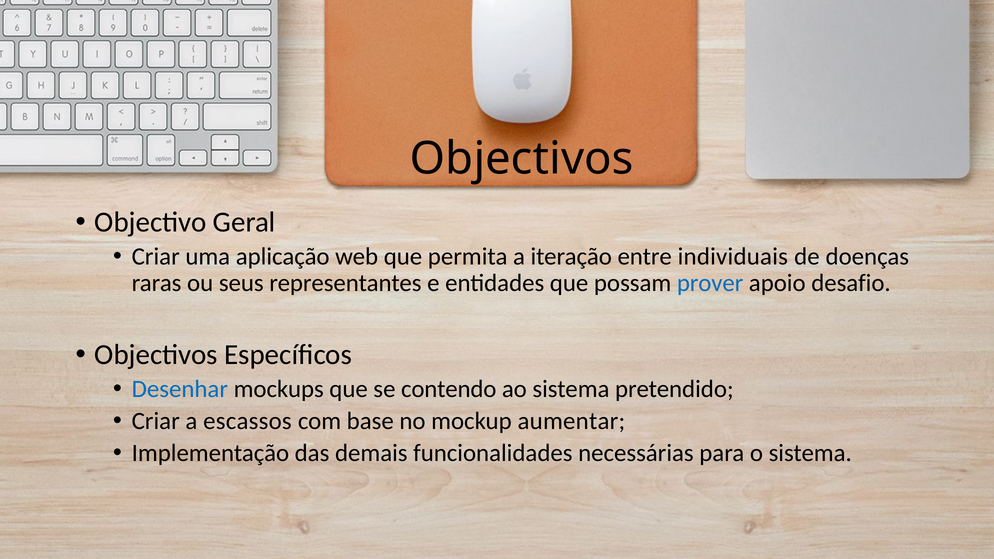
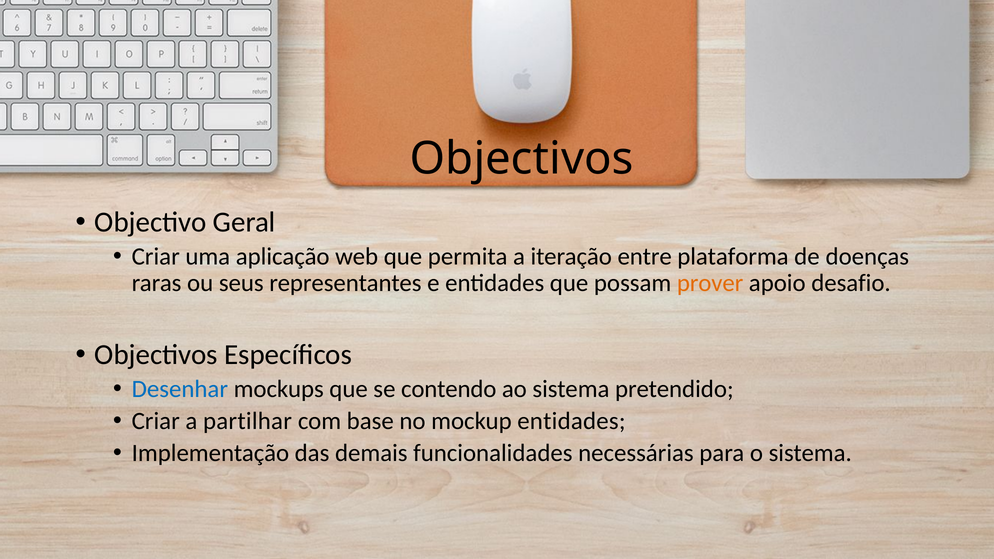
individuais: individuais -> plataforma
prover colour: blue -> orange
escassos: escassos -> partilhar
mockup aumentar: aumentar -> entidades
